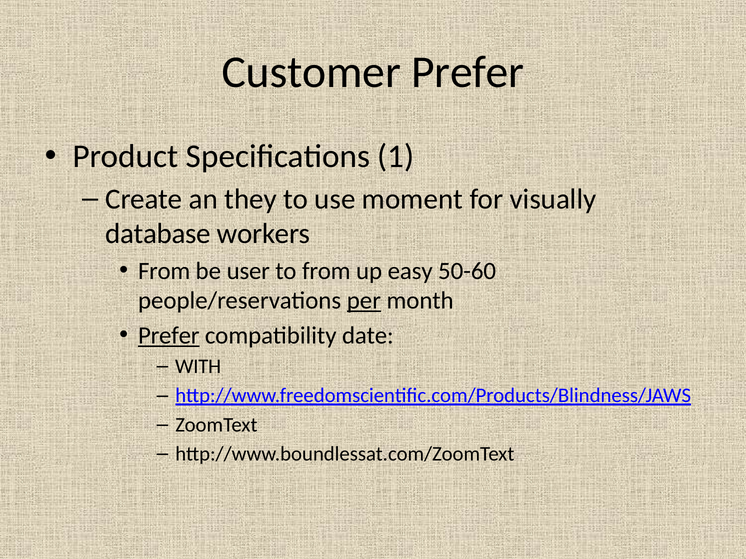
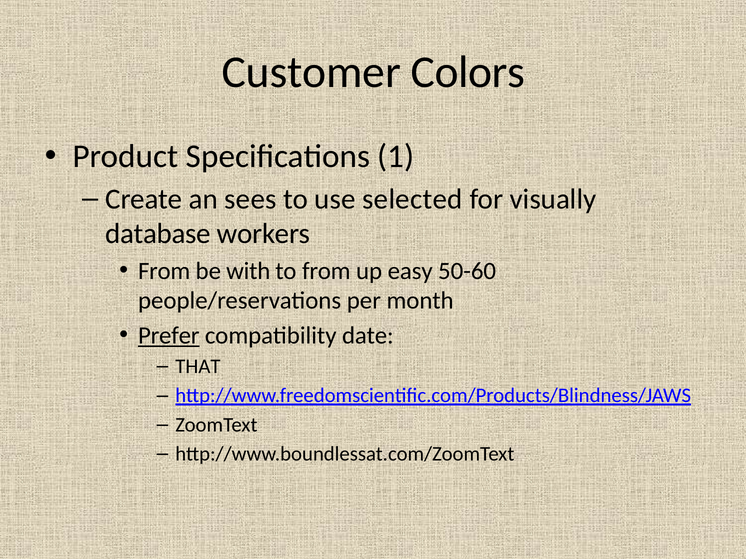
Customer Prefer: Prefer -> Colors
they: they -> sees
moment: moment -> selected
user: user -> with
per underline: present -> none
WITH: WITH -> THAT
